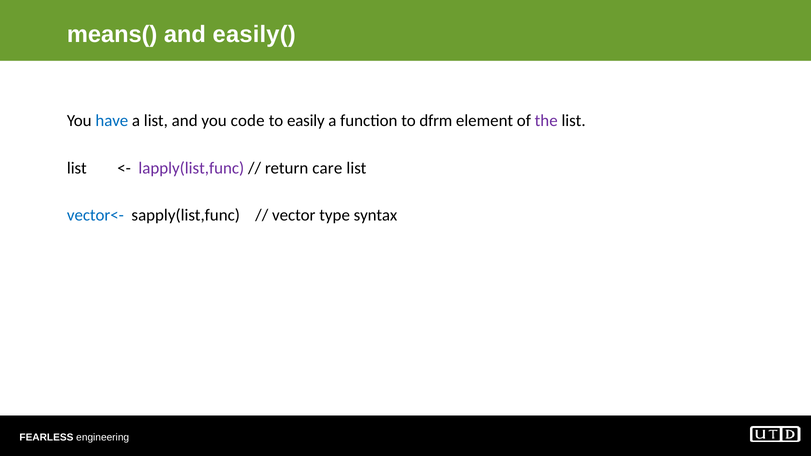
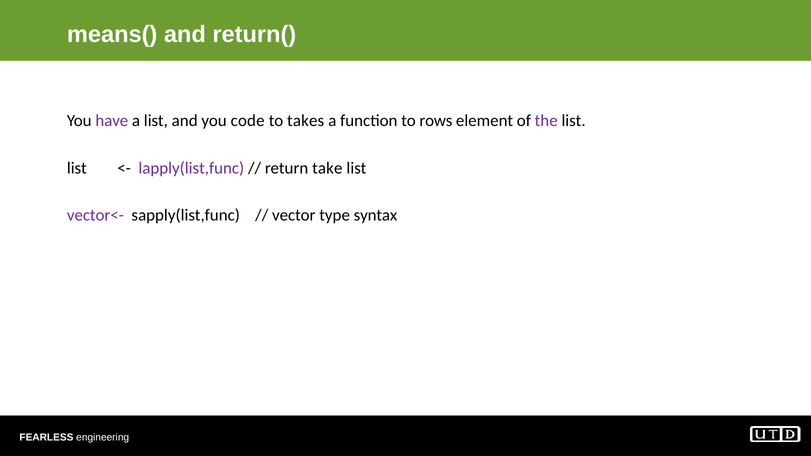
easily(: easily( -> return(
have colour: blue -> purple
easily: easily -> takes
dfrm: dfrm -> rows
care: care -> take
vector<- colour: blue -> purple
